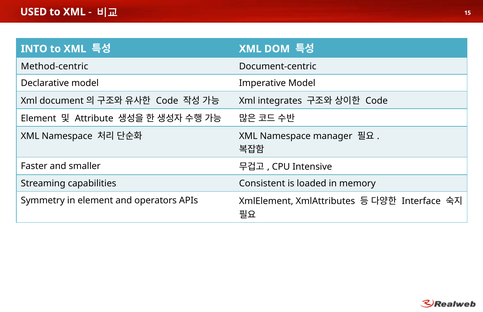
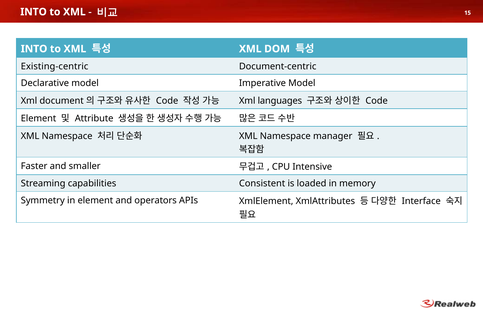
USED at (34, 12): USED -> INTO
Method-centric: Method-centric -> Existing-centric
integrates: integrates -> languages
